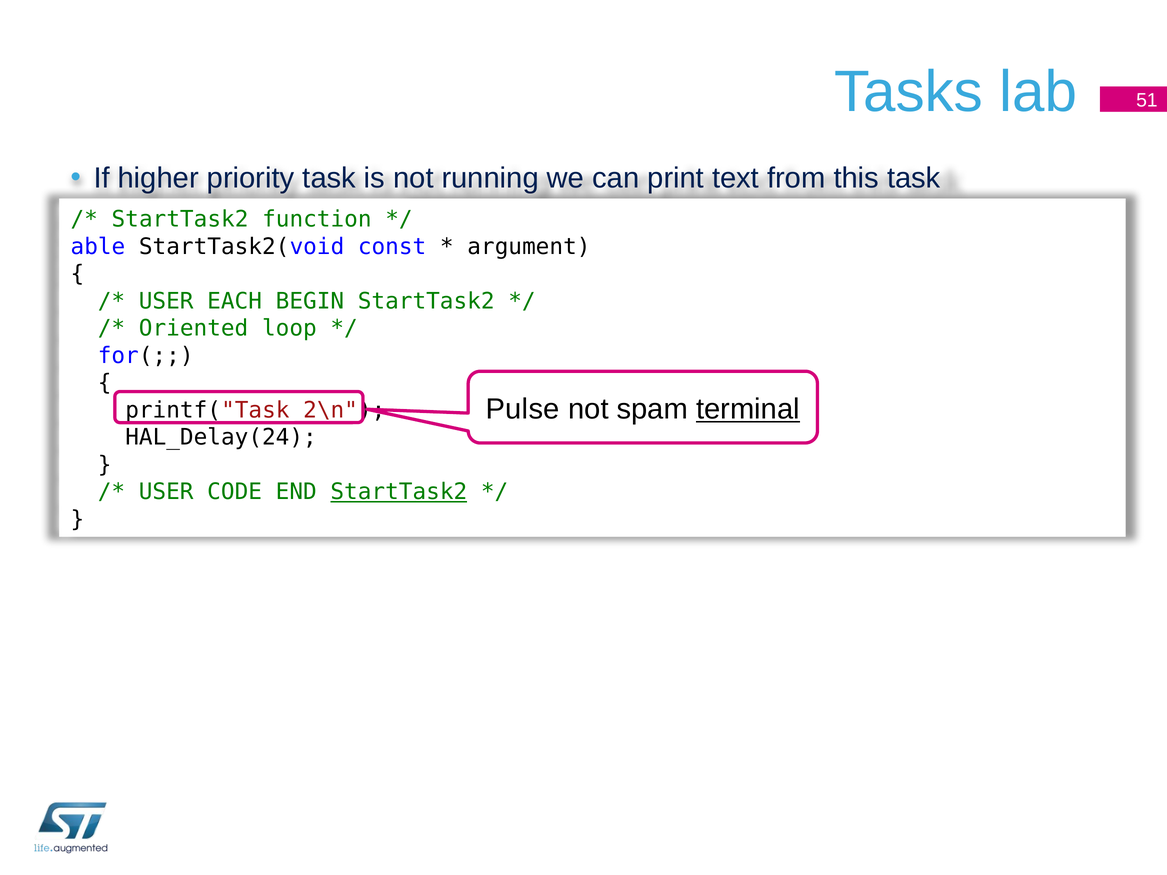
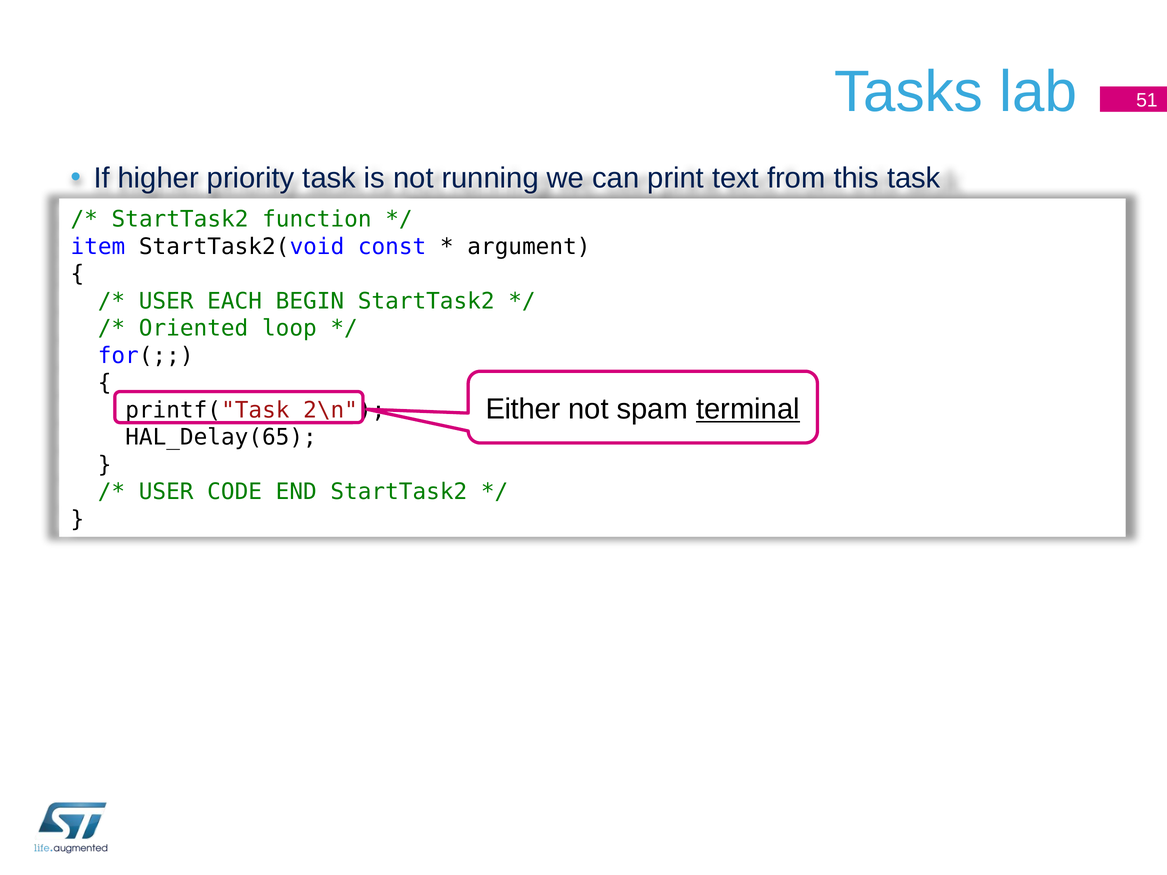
able: able -> item
Pulse: Pulse -> Either
HAL_Delay(24: HAL_Delay(24 -> HAL_Delay(65
StartTask2 at (399, 492) underline: present -> none
